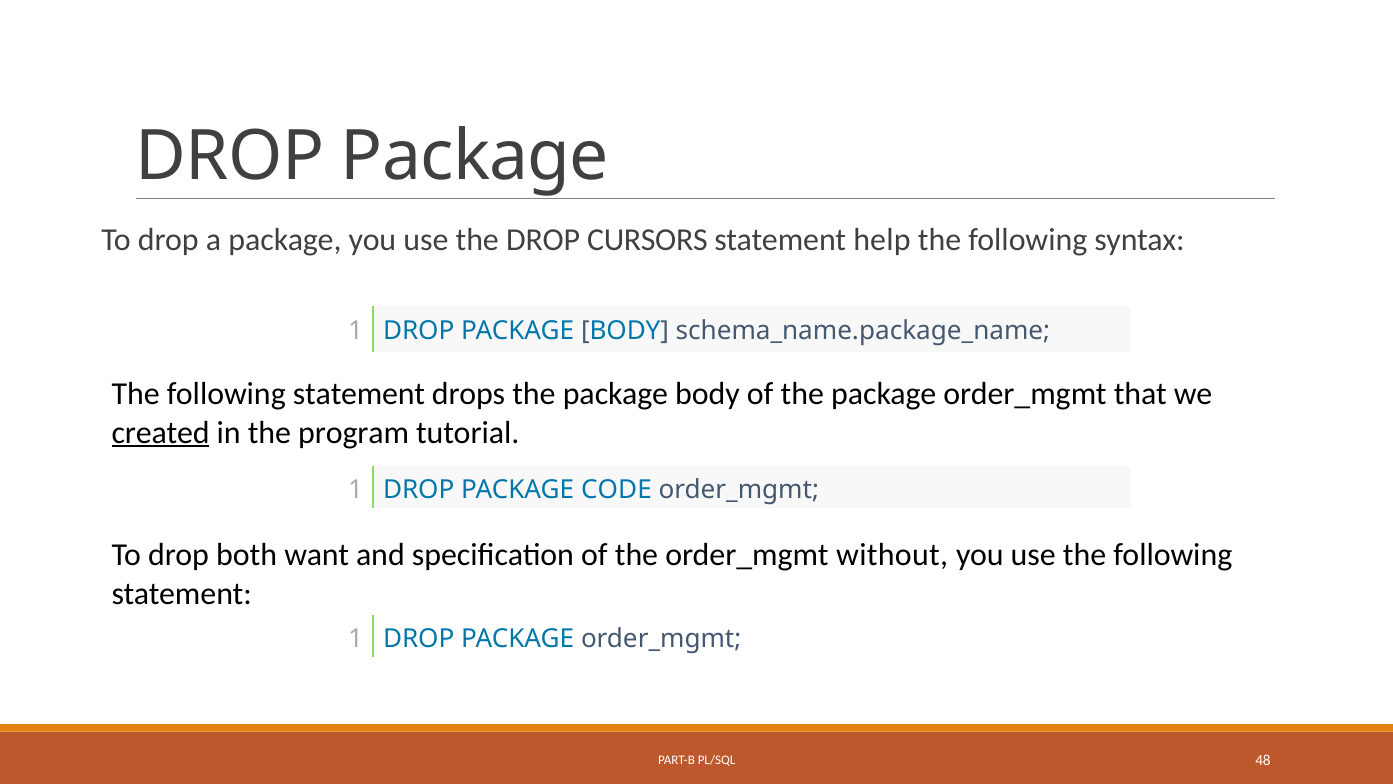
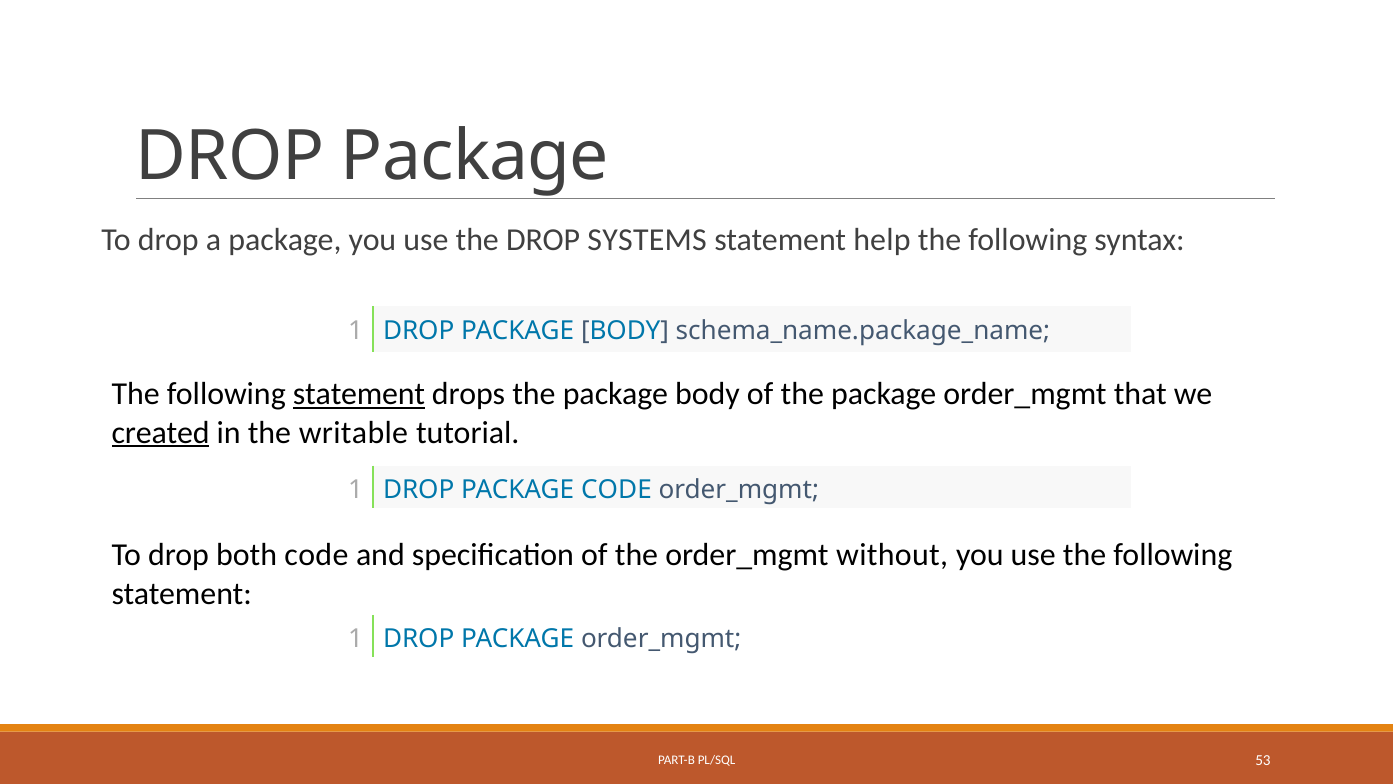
CURSORS: CURSORS -> SYSTEMS
statement at (359, 394) underline: none -> present
program: program -> writable
both want: want -> code
48: 48 -> 53
